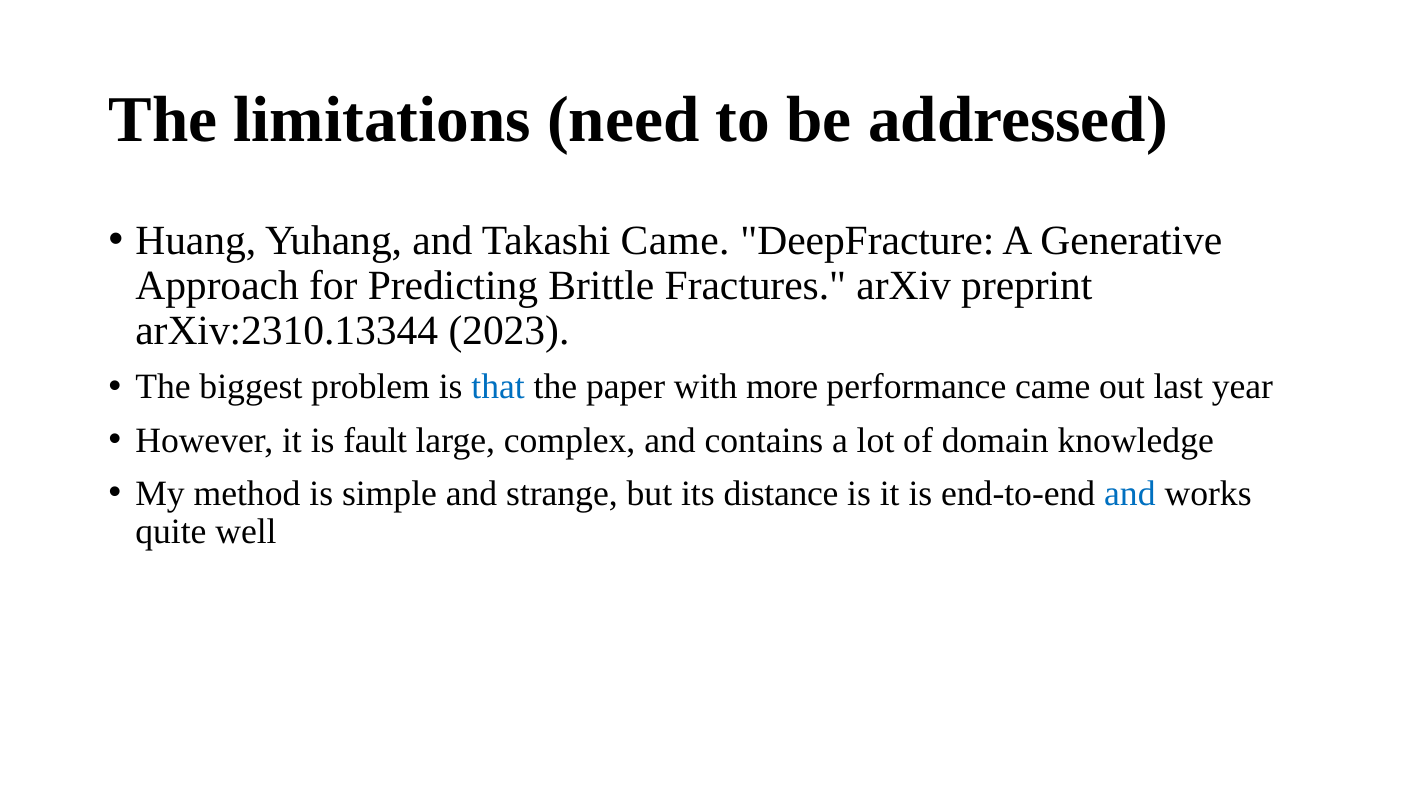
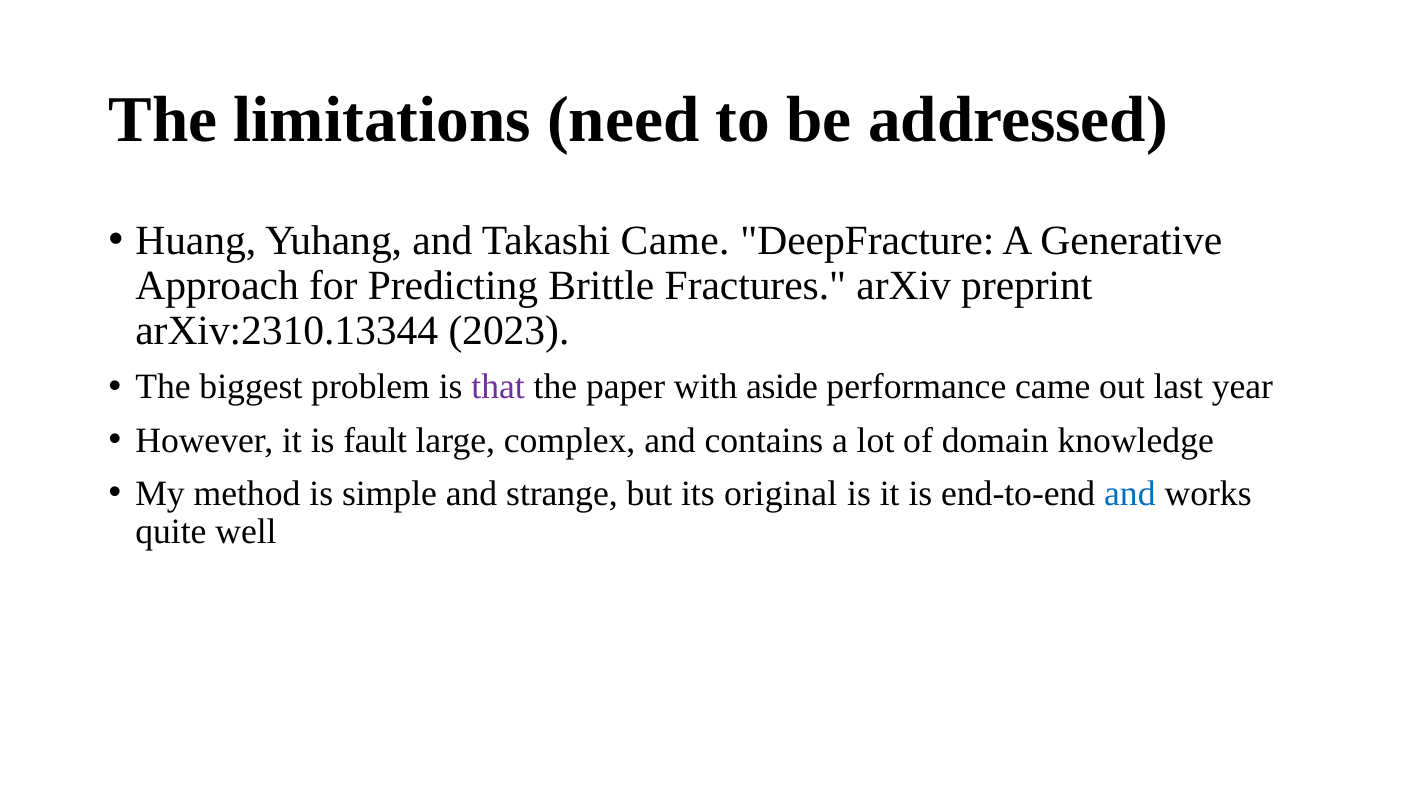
that colour: blue -> purple
more: more -> aside
distance: distance -> original
